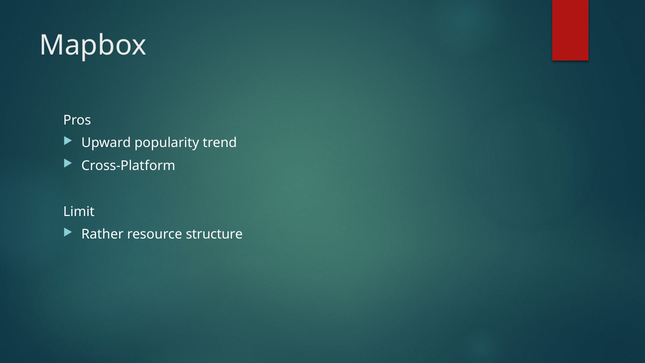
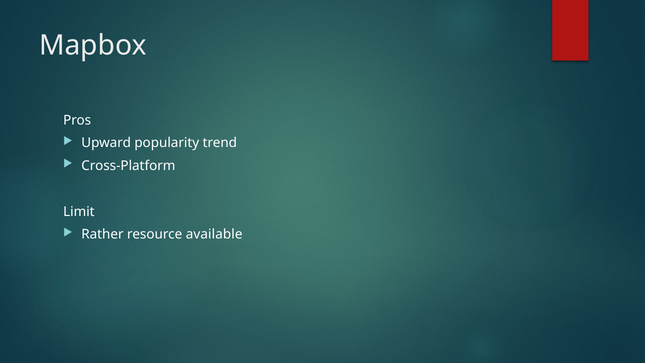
structure: structure -> available
